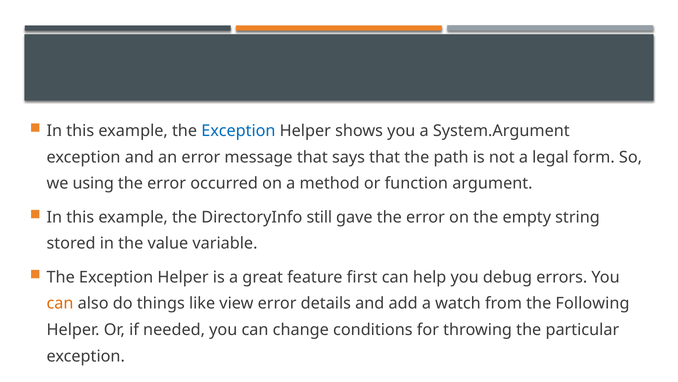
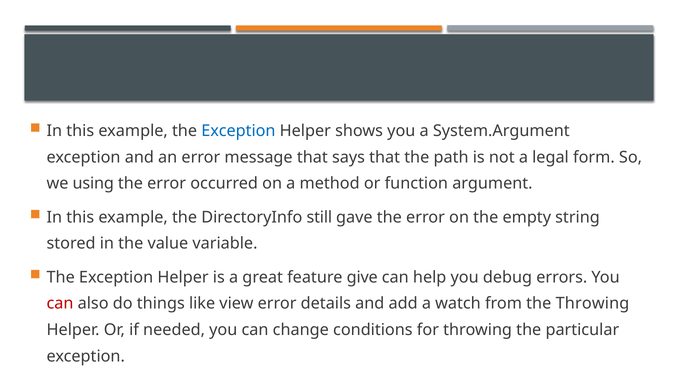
first: first -> give
can at (60, 303) colour: orange -> red
the Following: Following -> Throwing
